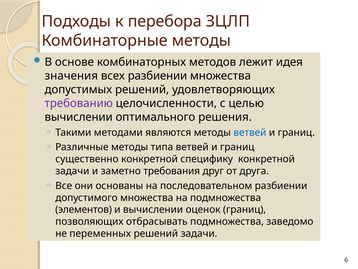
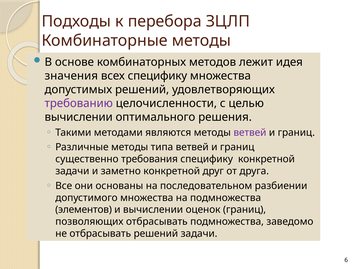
всех разбиении: разбиении -> специфику
ветвей at (250, 132) colour: blue -> purple
существенно конкретной: конкретной -> требования
заметно требования: требования -> конкретной
не переменных: переменных -> отбрасывать
